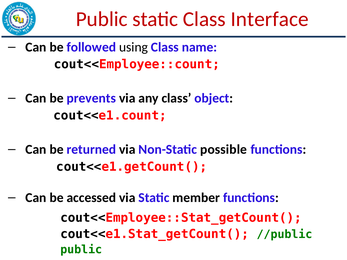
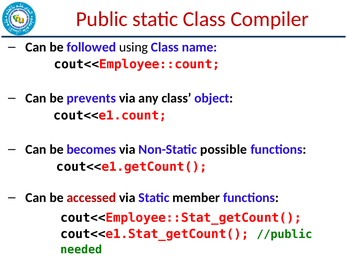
Interface: Interface -> Compiler
returned: returned -> becomes
accessed colour: black -> red
public at (81, 250): public -> needed
